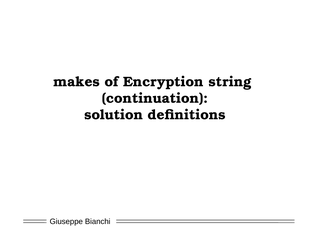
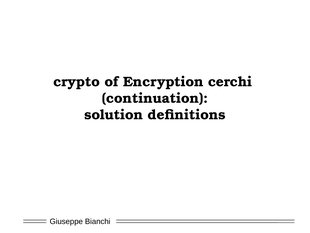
makes: makes -> crypto
string: string -> cerchi
